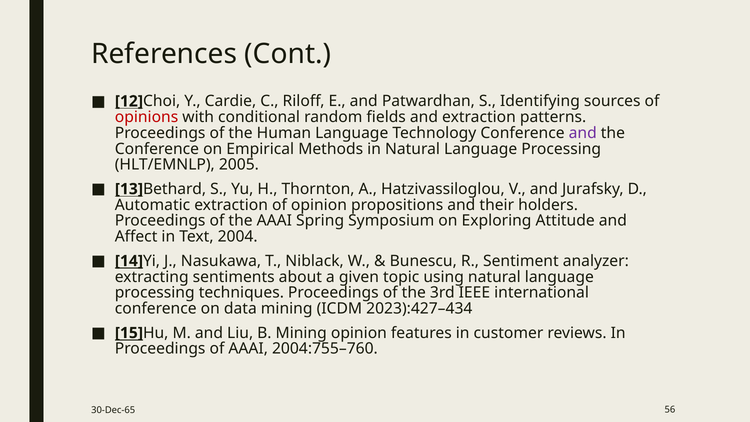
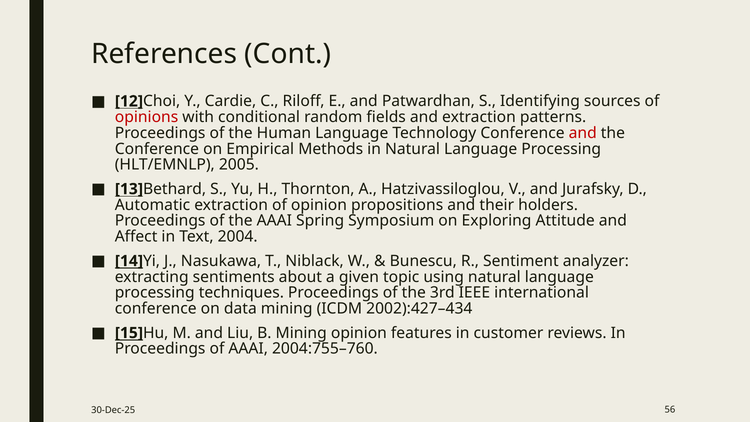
and at (583, 133) colour: purple -> red
2023):427–434: 2023):427–434 -> 2002):427–434
30-Dec-65: 30-Dec-65 -> 30-Dec-25
